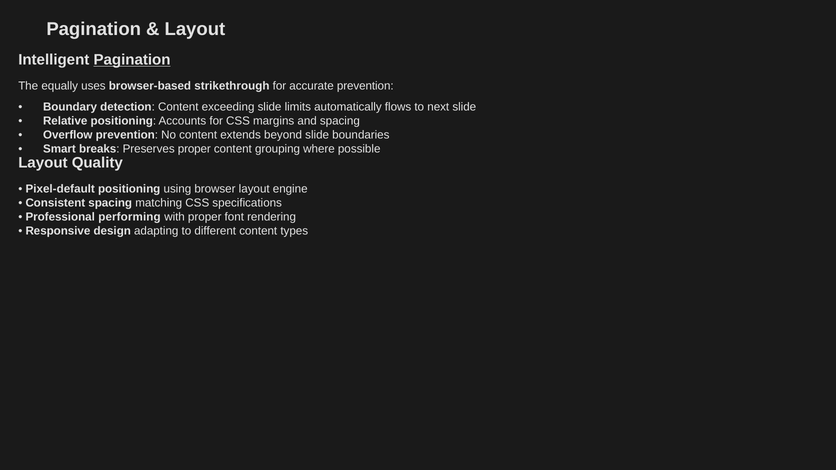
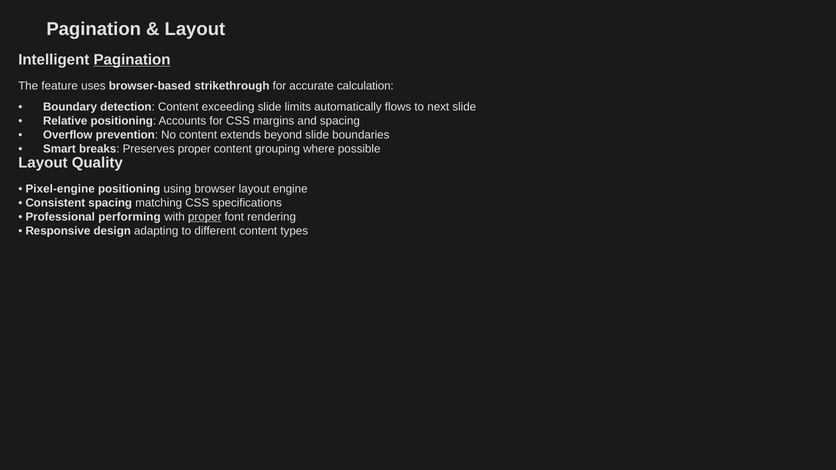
equally: equally -> feature
accurate prevention: prevention -> calculation
Pixel-default: Pixel-default -> Pixel-engine
proper at (205, 217) underline: none -> present
